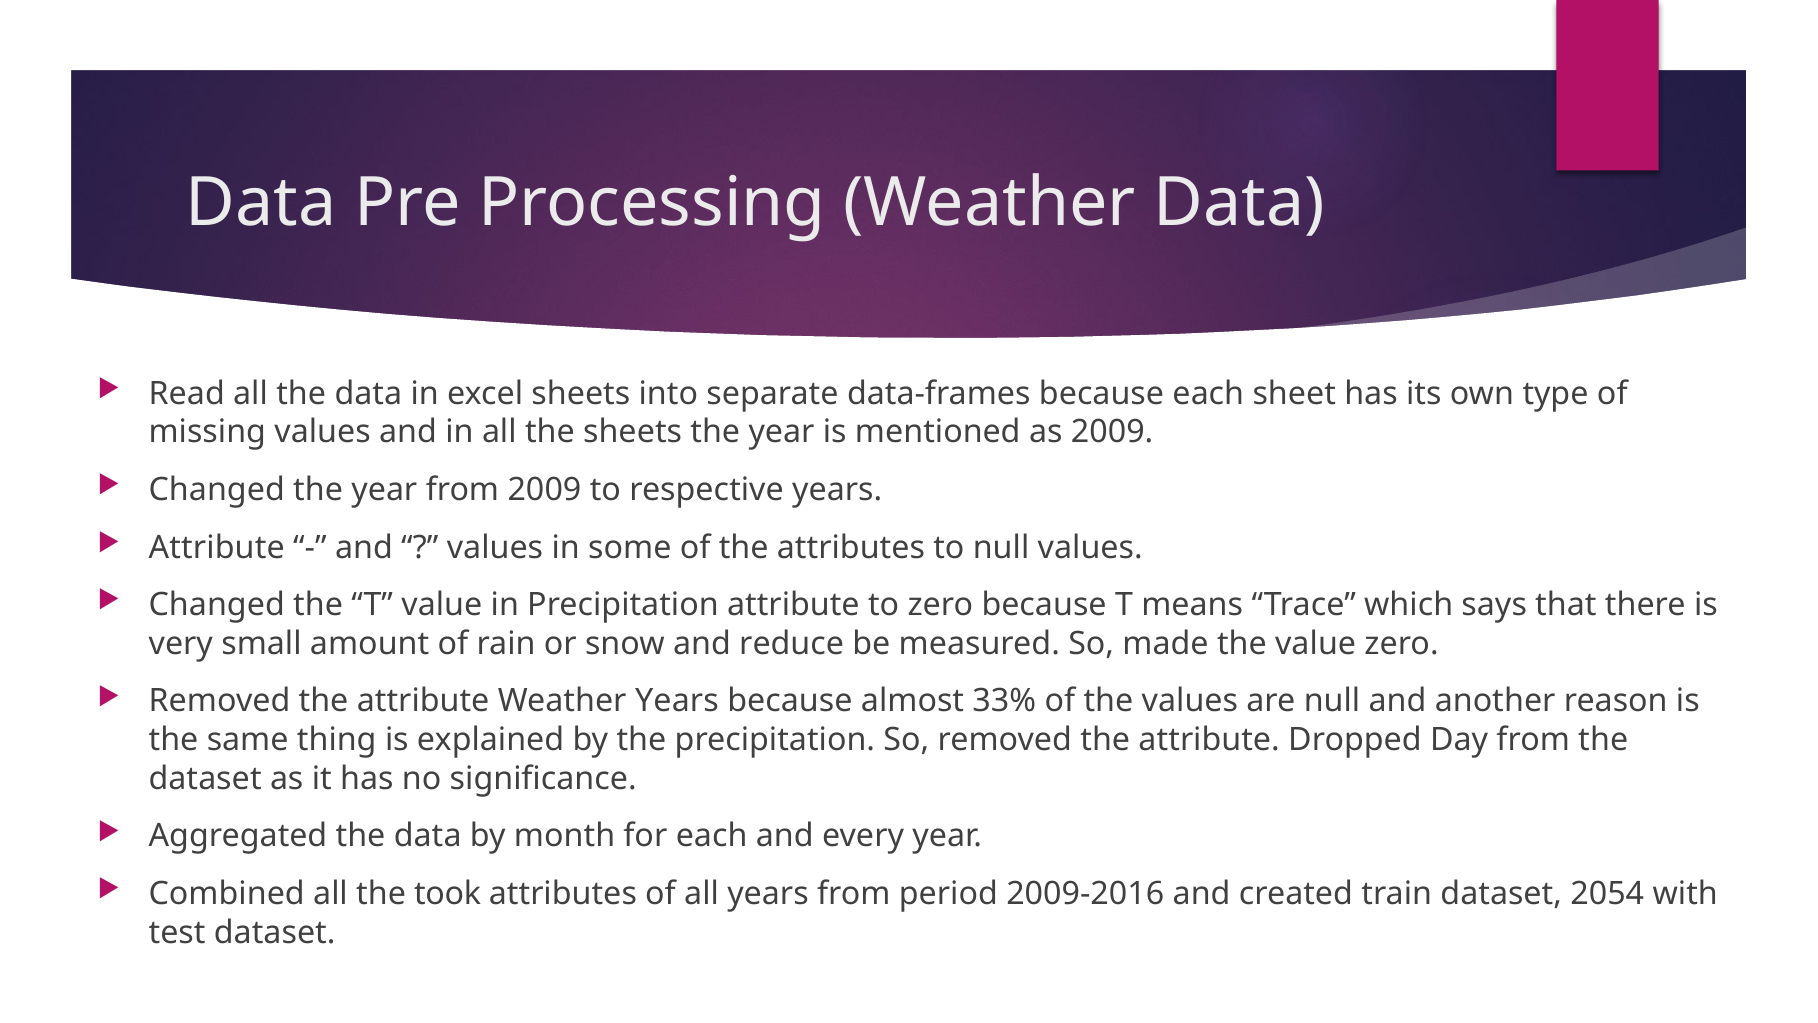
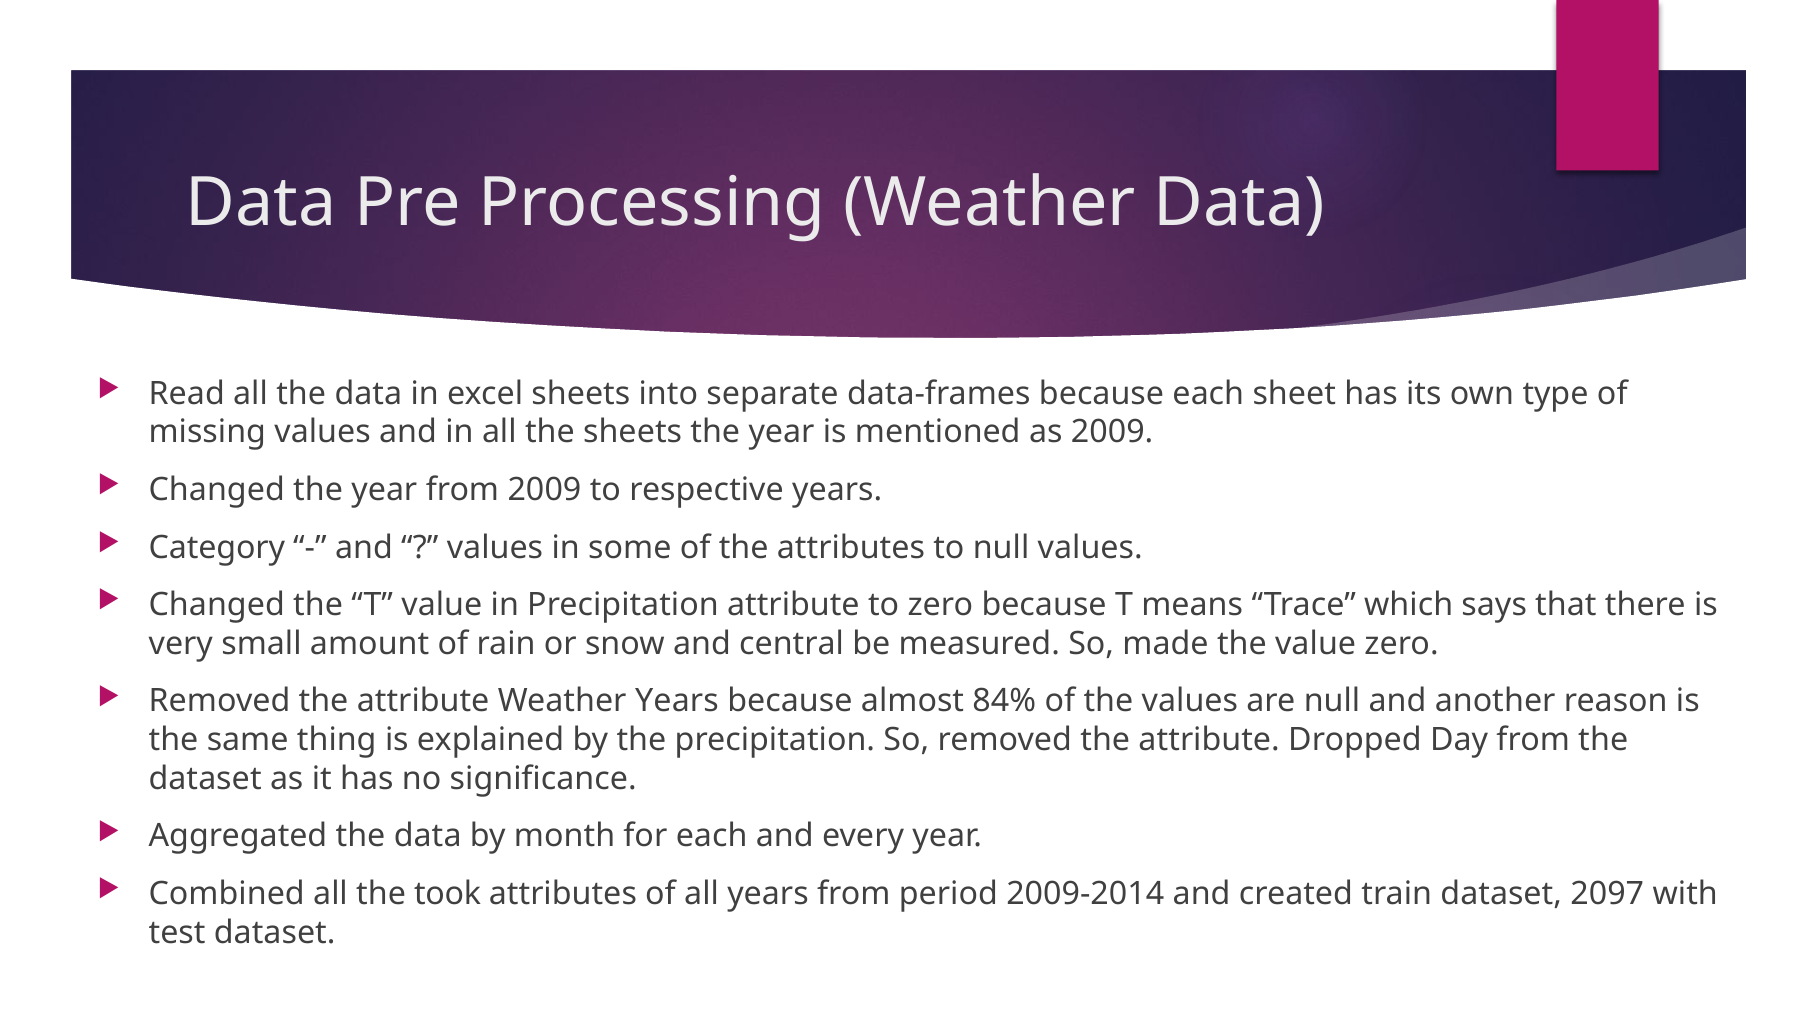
Attribute at (217, 547): Attribute -> Category
reduce: reduce -> central
33%: 33% -> 84%
2009-2016: 2009-2016 -> 2009-2014
2054: 2054 -> 2097
